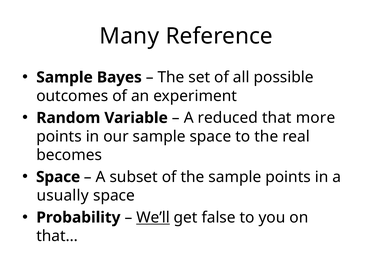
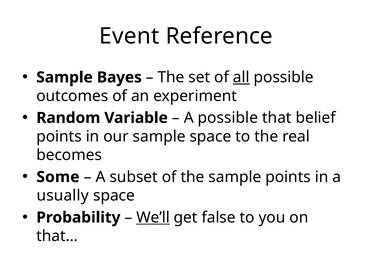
Many: Many -> Event
all underline: none -> present
A reduced: reduced -> possible
more: more -> belief
Space at (58, 177): Space -> Some
